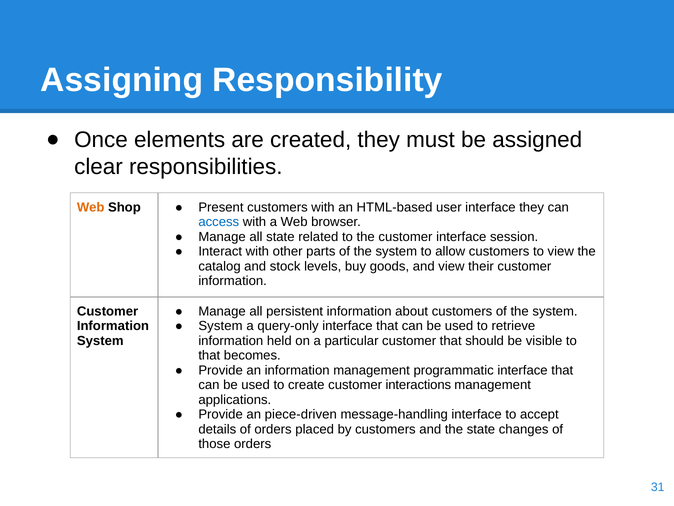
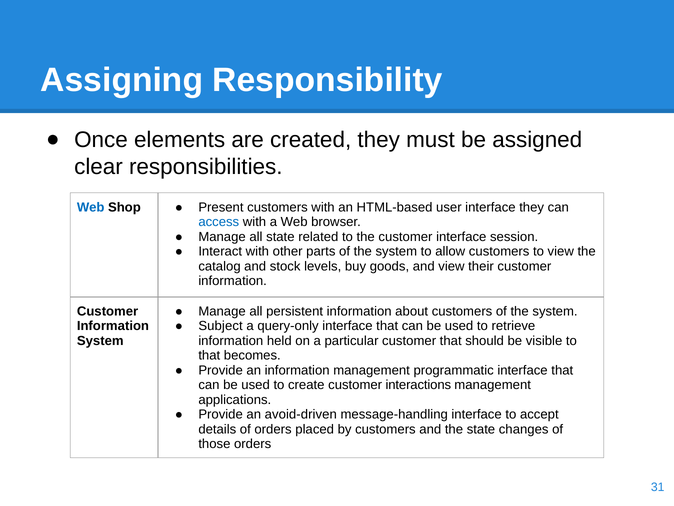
Web at (91, 207) colour: orange -> blue
System at (221, 326): System -> Subject
piece-driven: piece-driven -> avoid-driven
